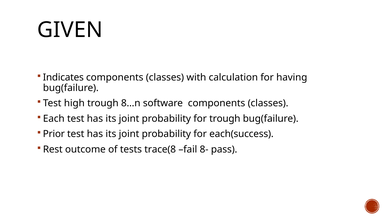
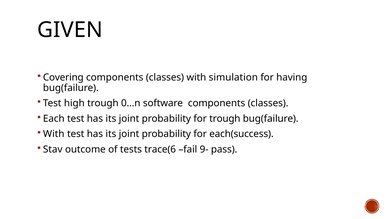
Indicates: Indicates -> Covering
calculation: calculation -> simulation
8…n: 8…n -> 0…n
Prior at (54, 134): Prior -> With
Rest: Rest -> Stav
trace(8: trace(8 -> trace(6
8-: 8- -> 9-
